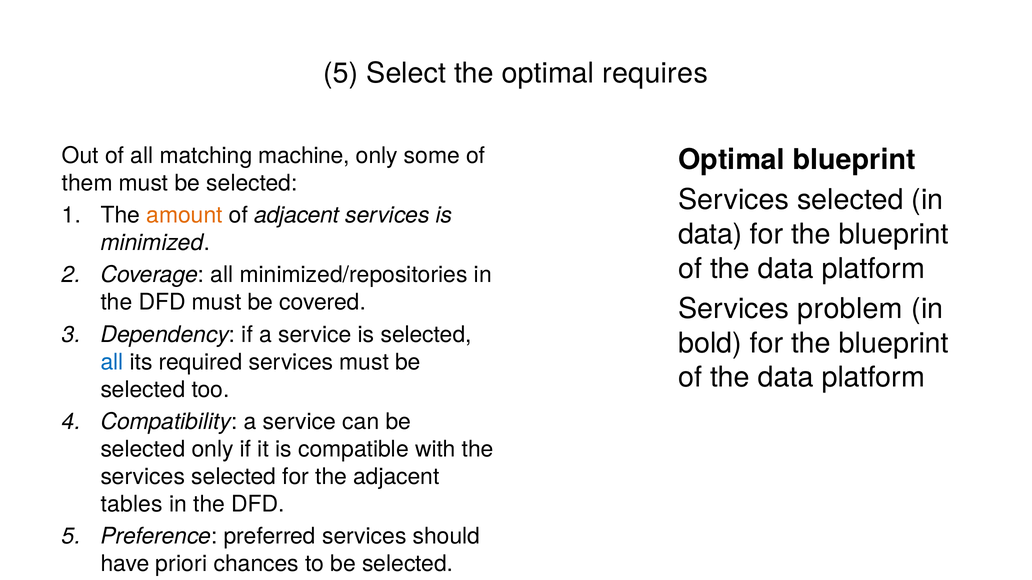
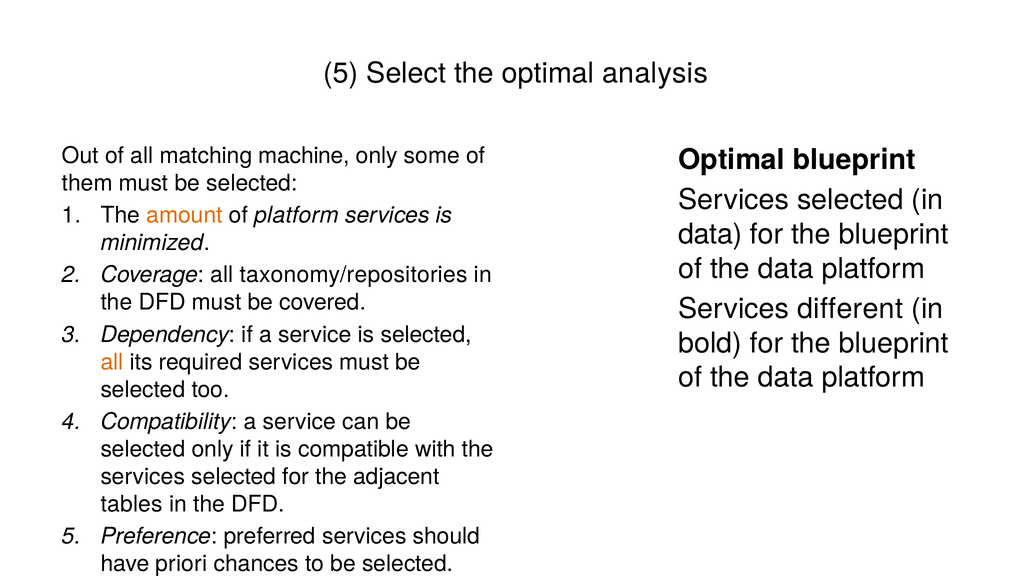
requires: requires -> analysis
of adjacent: adjacent -> platform
minimized/repositories: minimized/repositories -> taxonomy/repositories
Services problem: problem -> different
all at (112, 362) colour: blue -> orange
